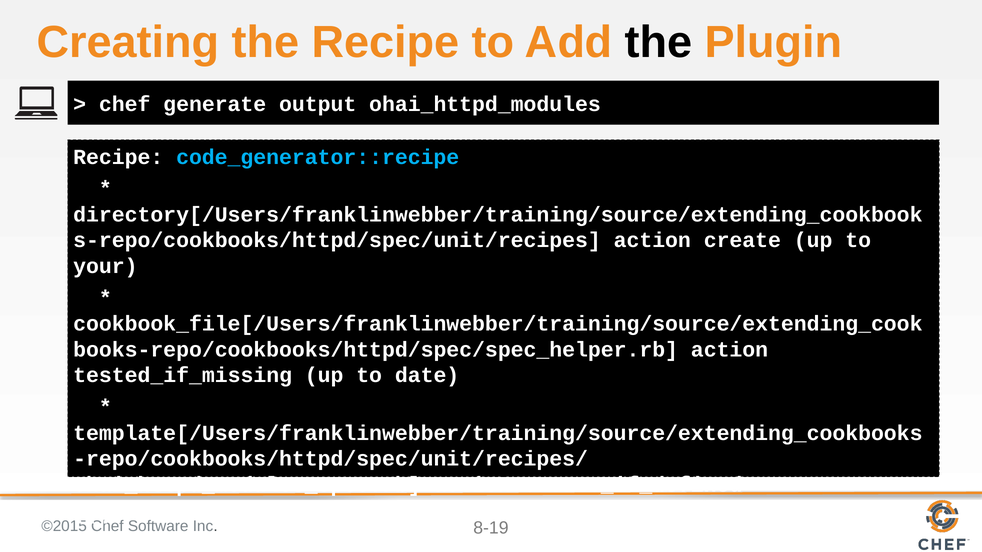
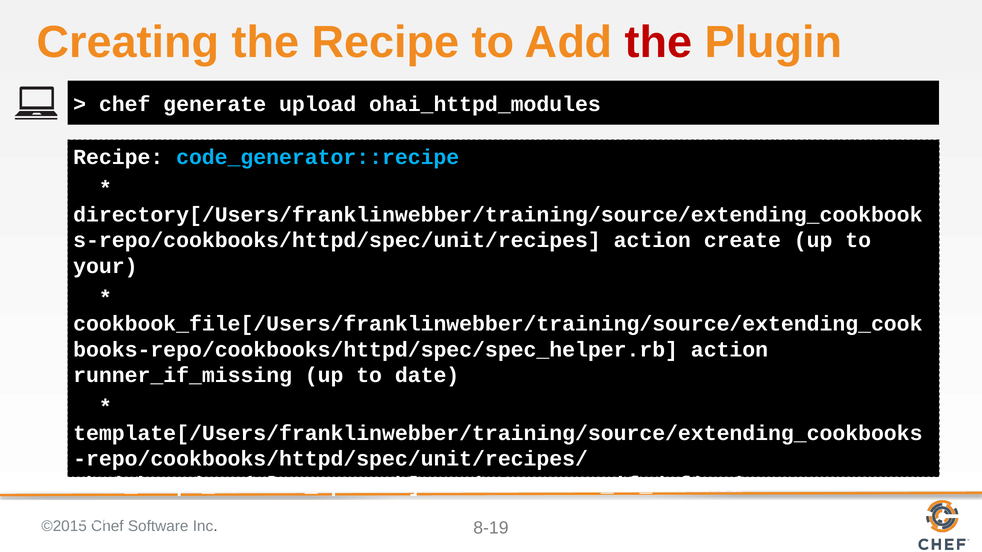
the at (659, 42) colour: black -> red
output: output -> upload
tested_if_missing: tested_if_missing -> runner_if_missing
